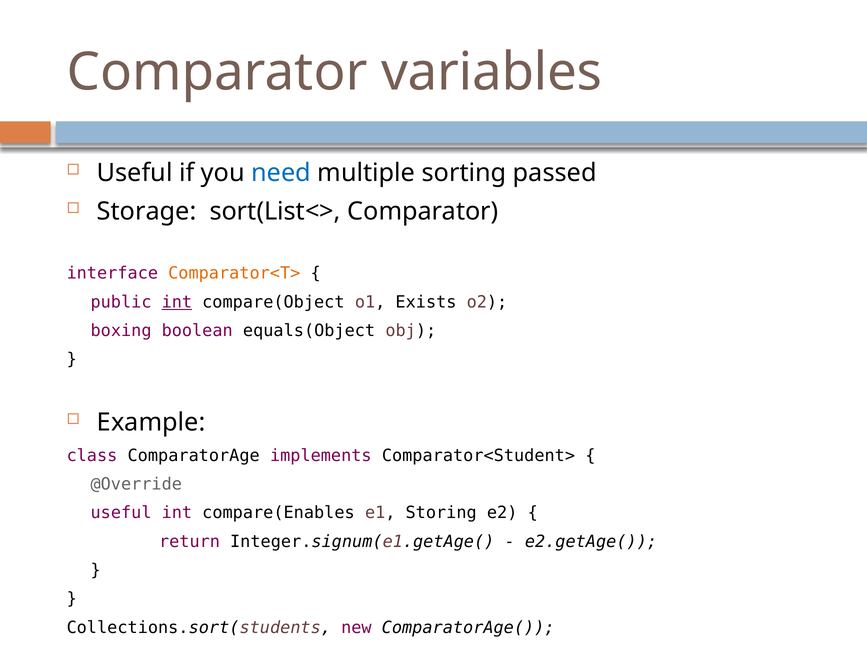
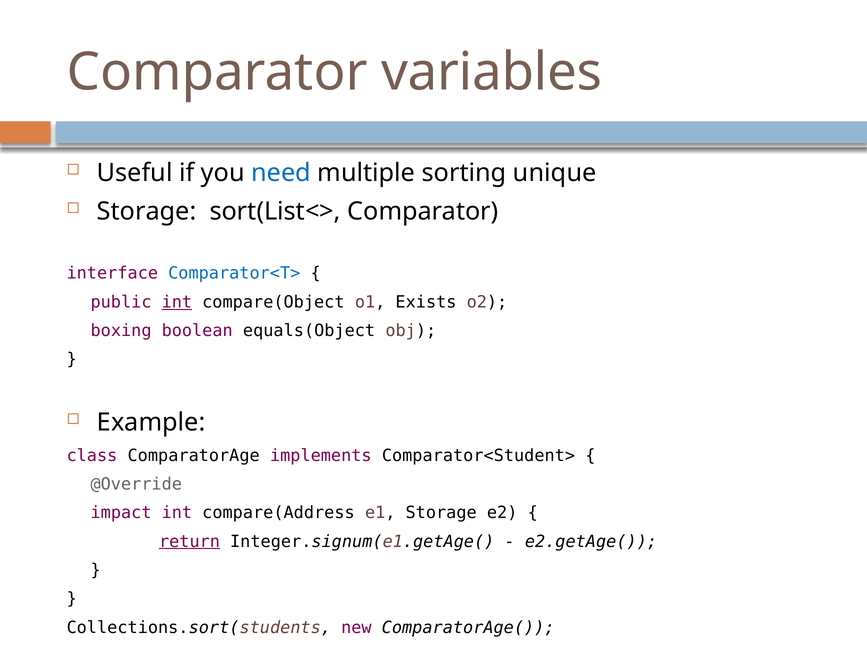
passed: passed -> unique
Comparator<T> colour: orange -> blue
useful at (121, 513): useful -> impact
compare(Enables: compare(Enables -> compare(Address
e1 Storing: Storing -> Storage
return underline: none -> present
